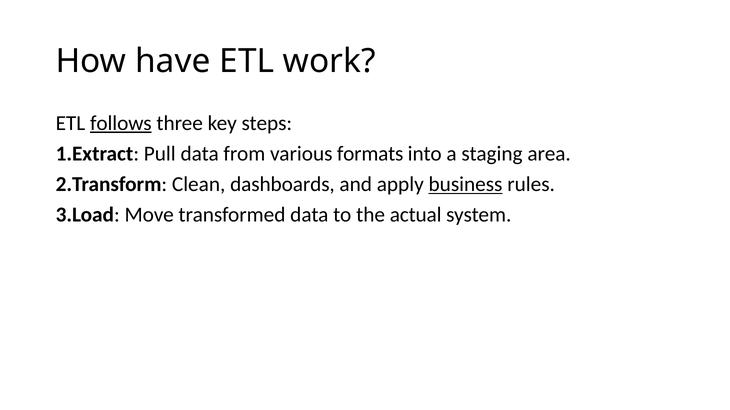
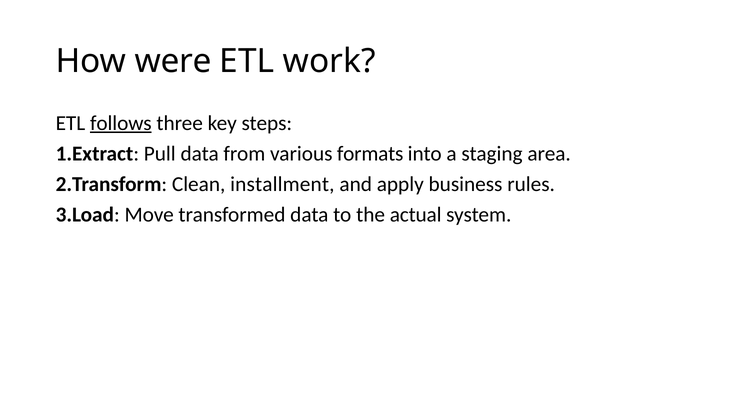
have: have -> were
dashboards: dashboards -> installment
business underline: present -> none
